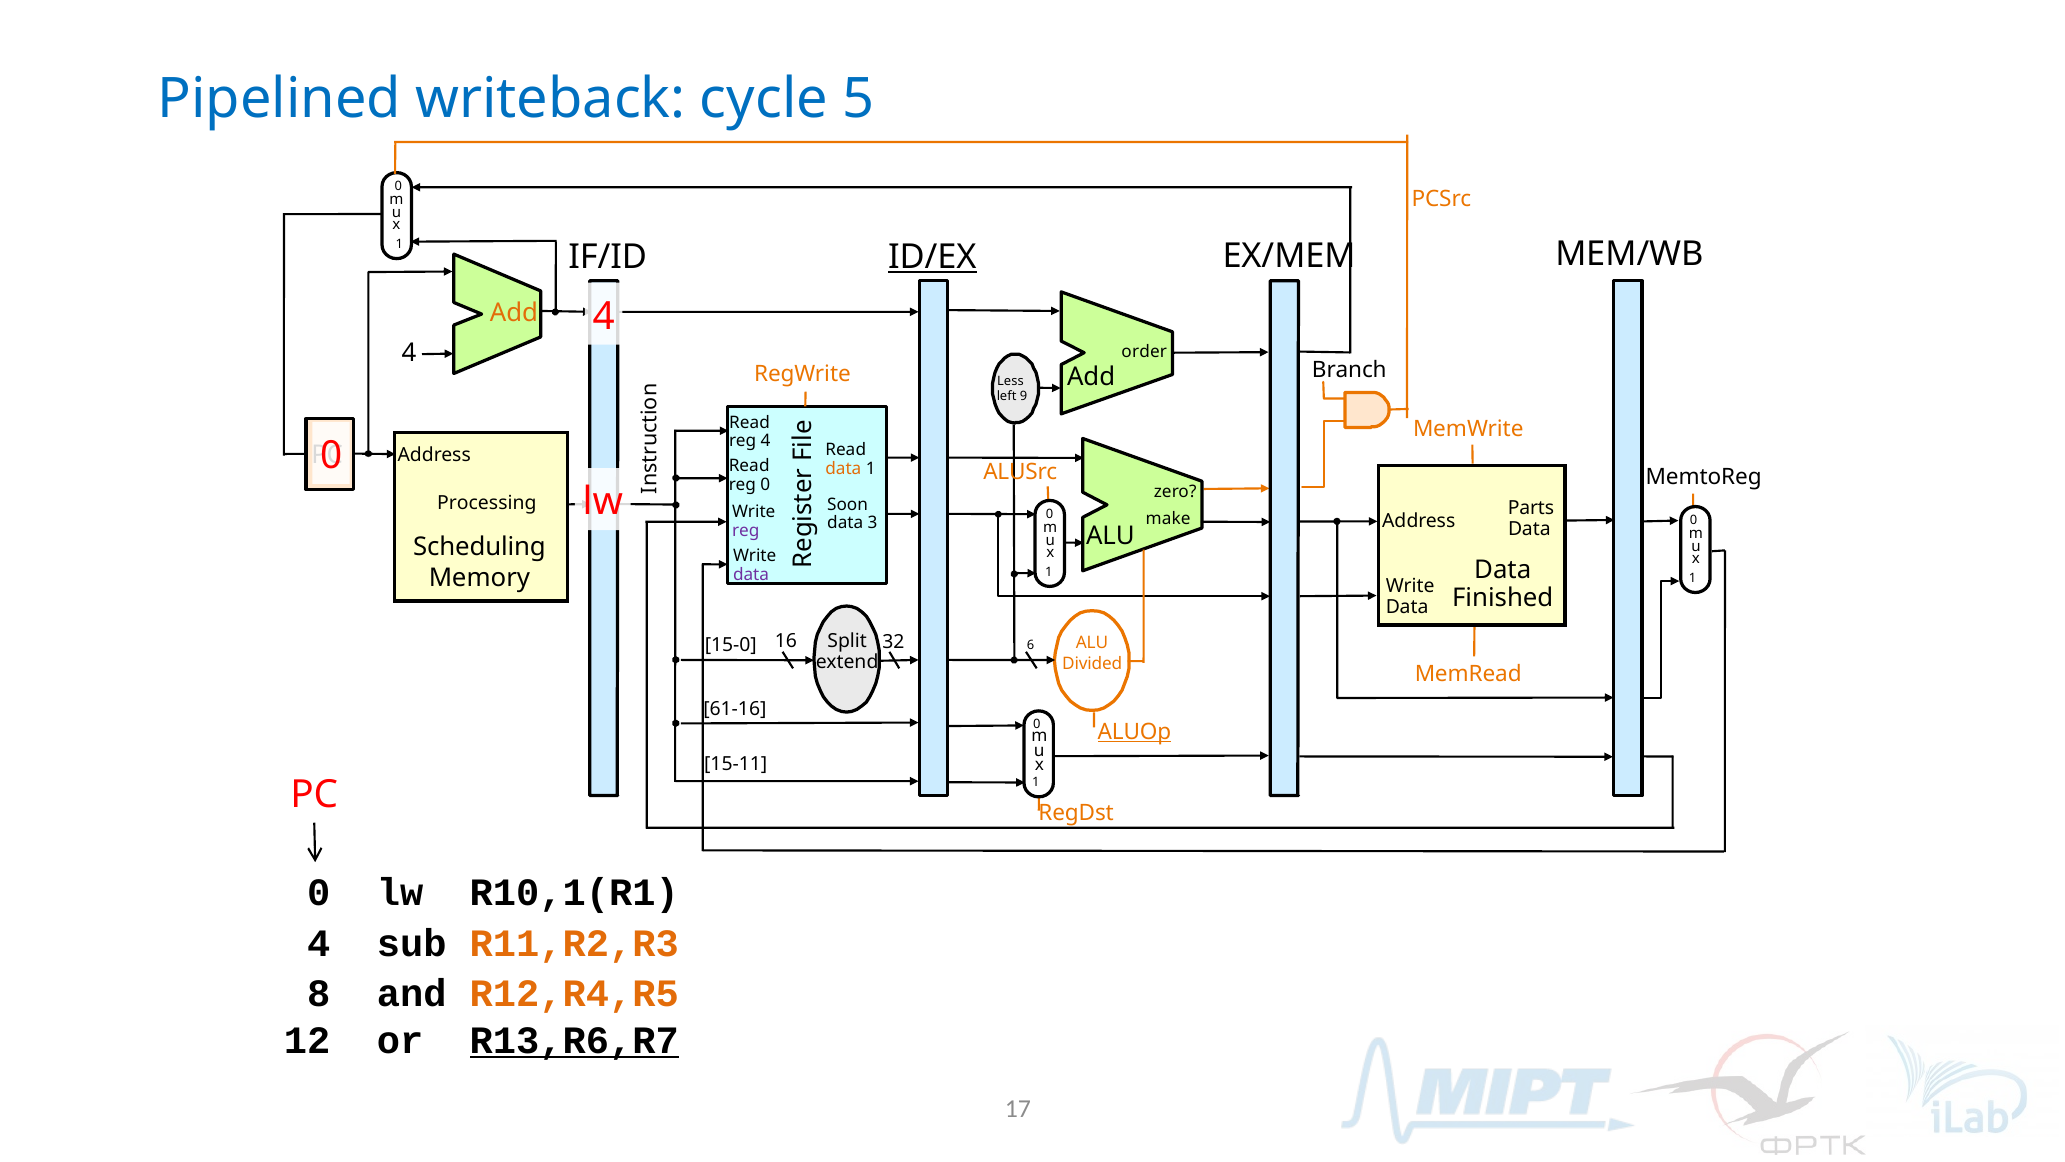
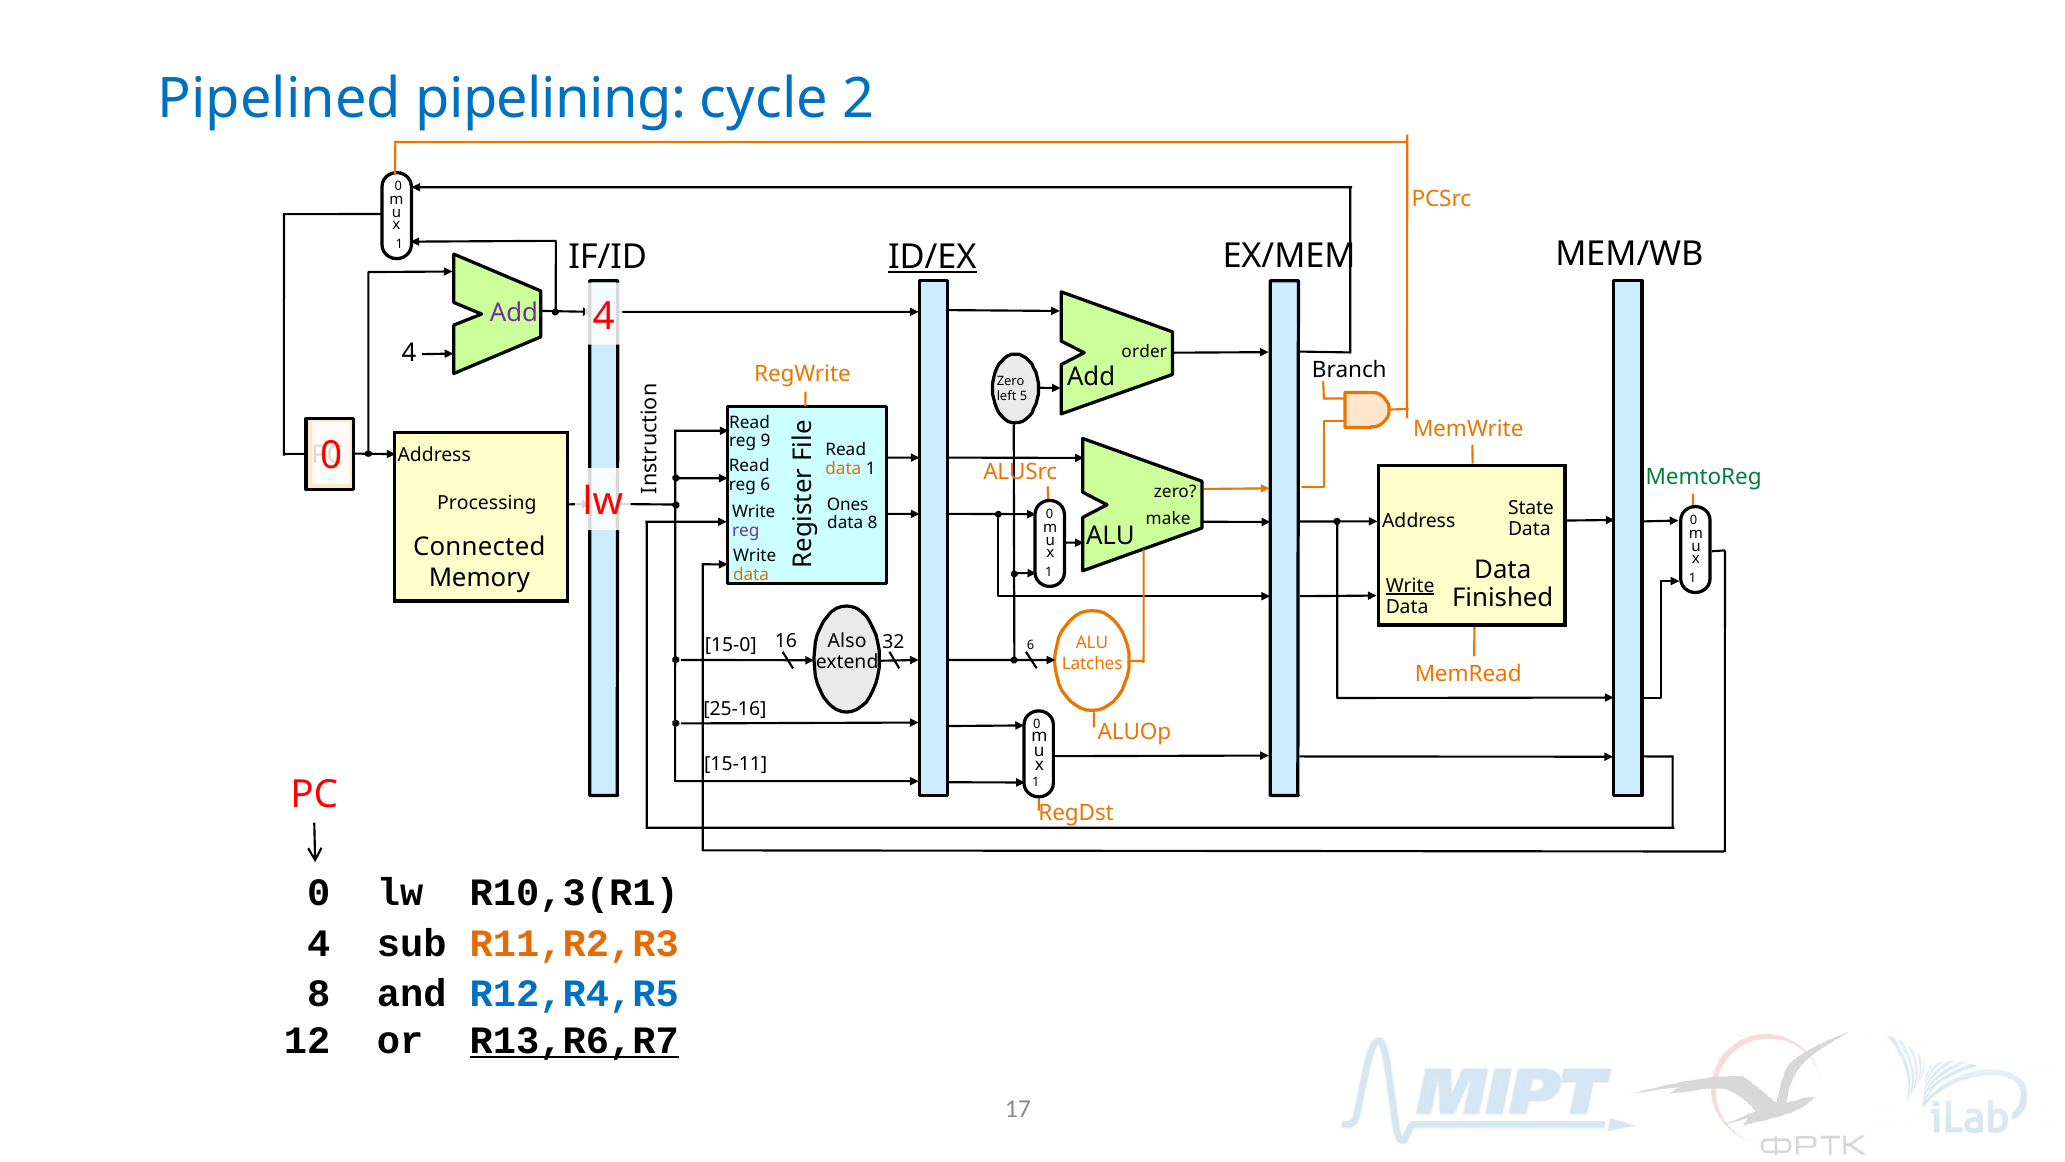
writeback: writeback -> pipelining
5: 5 -> 2
Add at (514, 313) colour: orange -> purple
Less at (1010, 381): Less -> Zero
9: 9 -> 5
reg 4: 4 -> 9
MemtoReg colour: black -> green
reg 0: 0 -> 6
Soon: Soon -> Ones
Parts: Parts -> State
data 3: 3 -> 8
Scheduling: Scheduling -> Connected
data at (751, 575) colour: purple -> orange
Write at (1410, 585) underline: none -> present
Split: Split -> Also
Divided: Divided -> Latches
61-16: 61-16 -> 25-16
ALUOp underline: present -> none
R10,1(R1: R10,1(R1 -> R10,3(R1
R12,R4,R5 colour: orange -> blue
